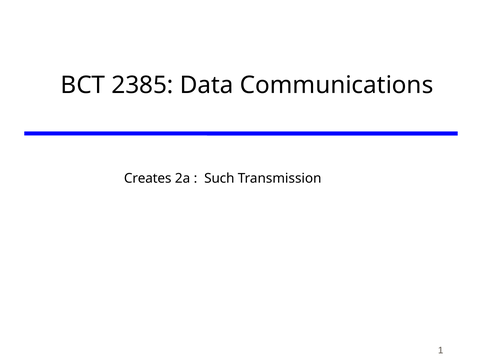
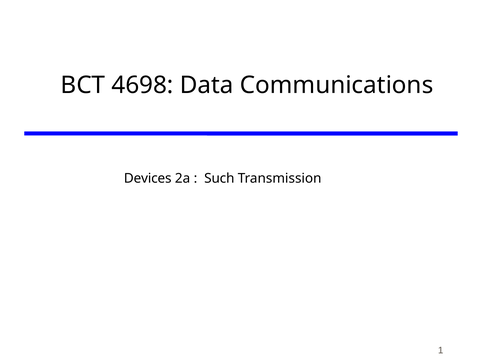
2385: 2385 -> 4698
Creates: Creates -> Devices
